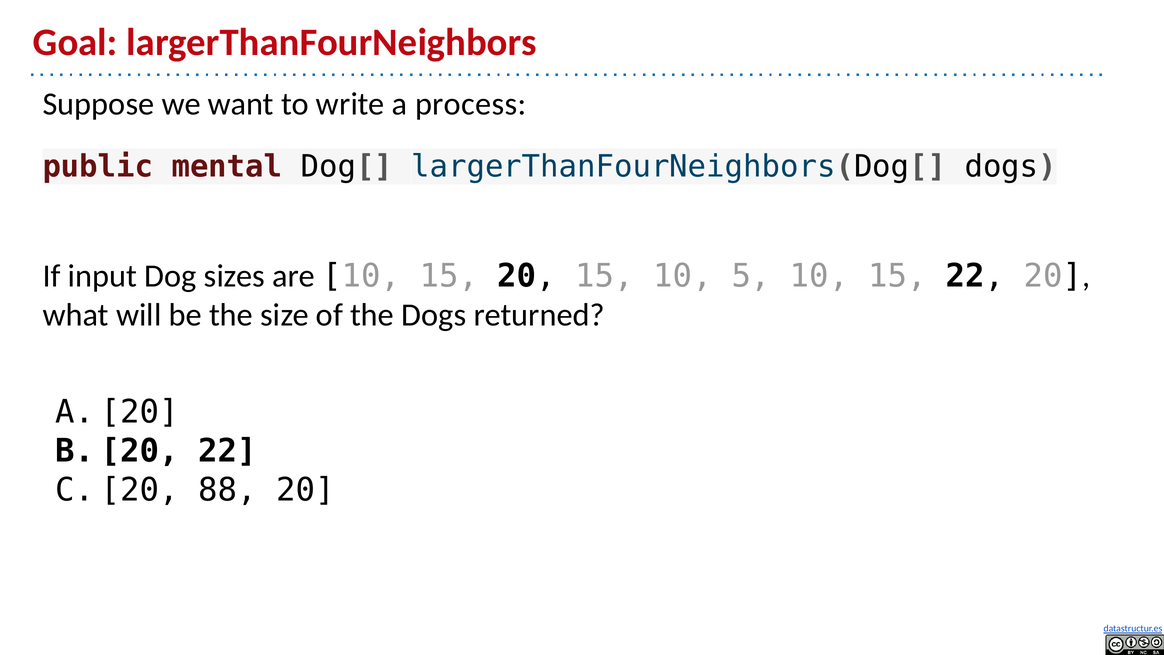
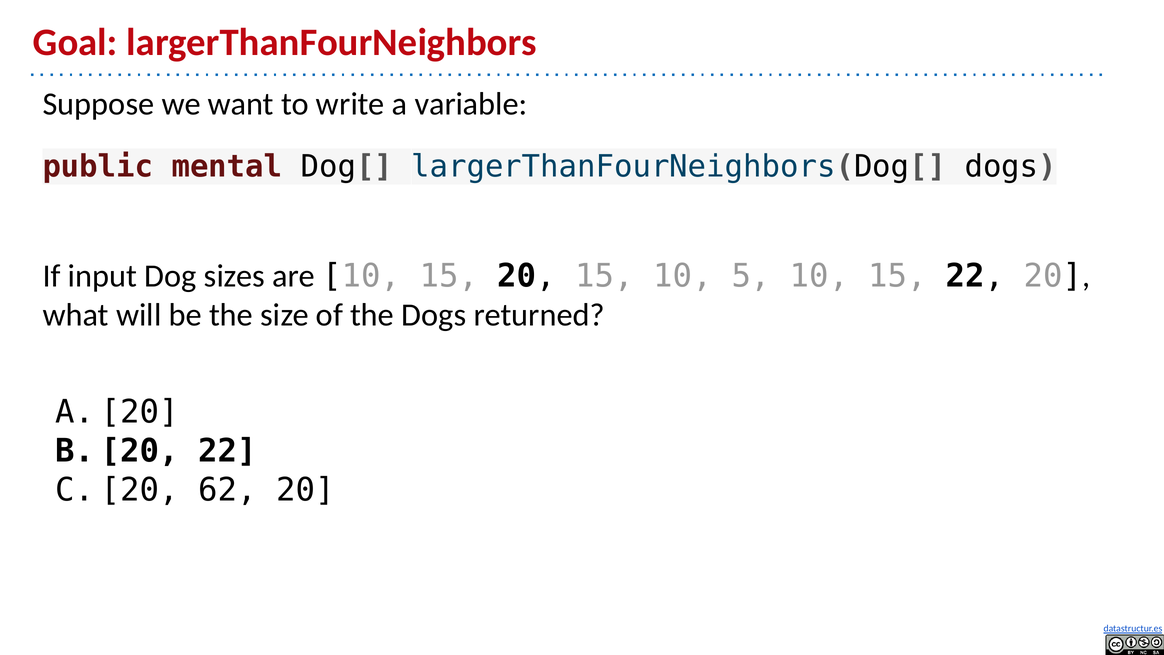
process: process -> variable
88: 88 -> 62
